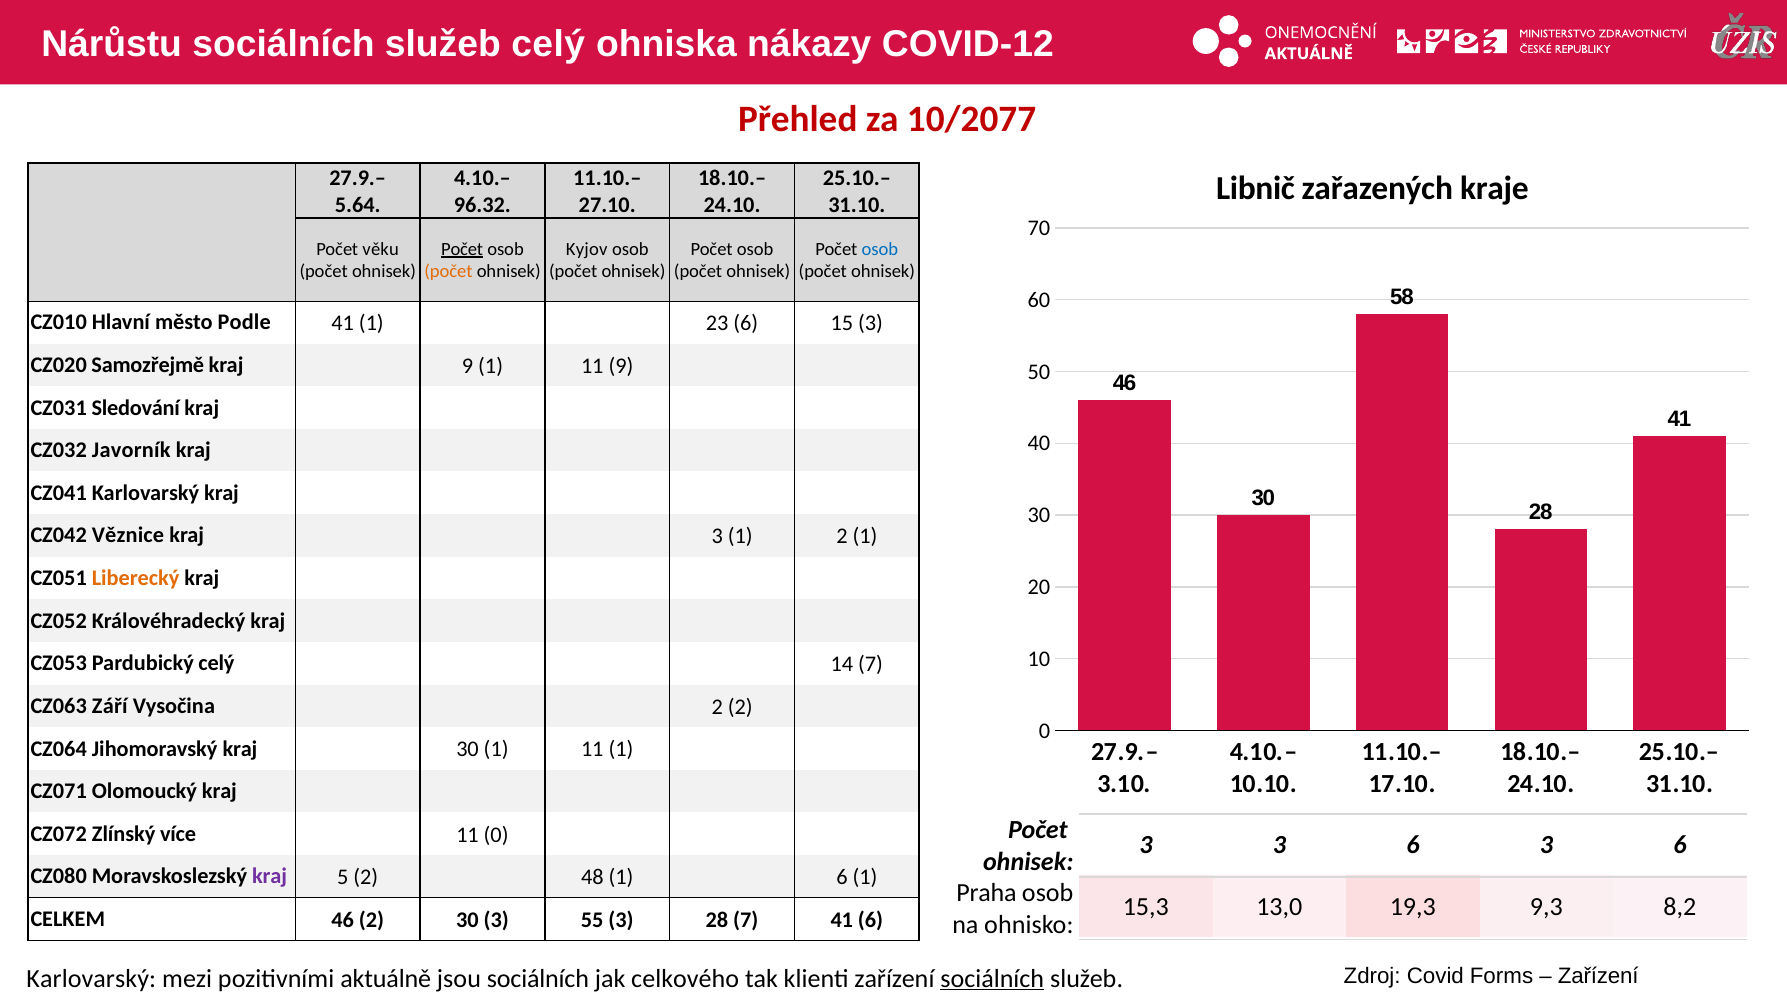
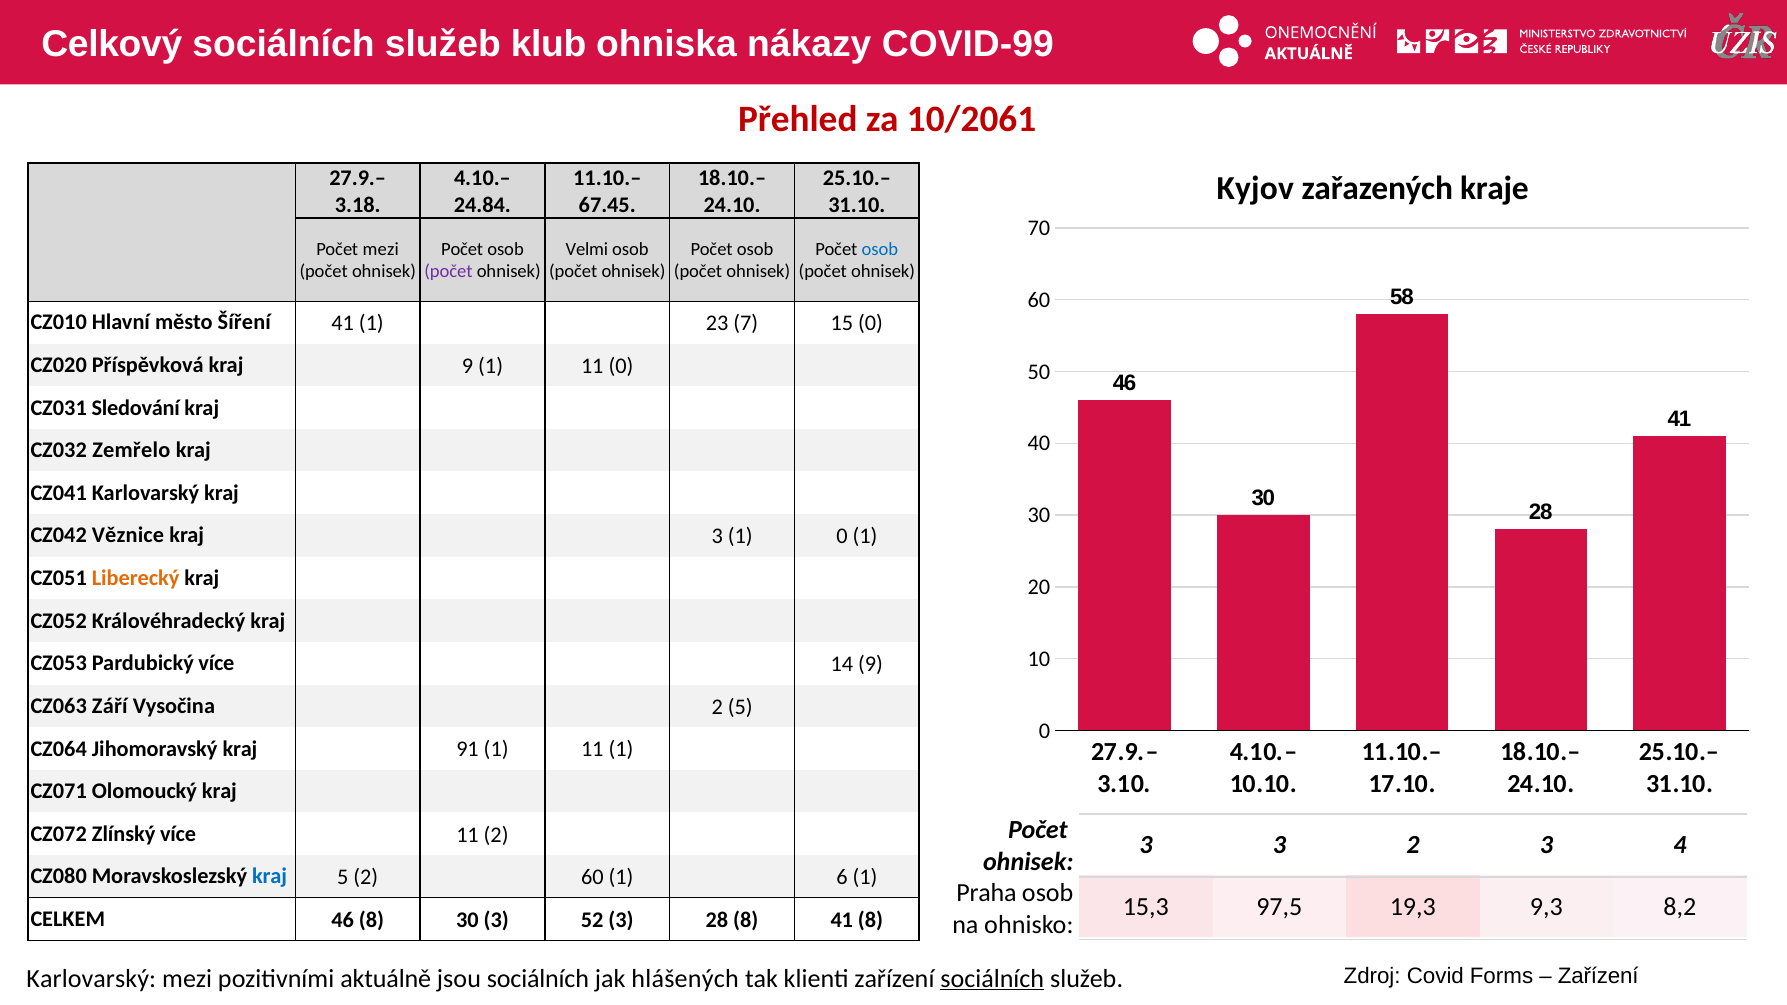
Nárůstu: Nárůstu -> Celkový
služeb celý: celý -> klub
COVID-12: COVID-12 -> COVID-99
10/2077: 10/2077 -> 10/2061
Libnič: Libnič -> Kyjov
5.64: 5.64 -> 3.18
96.32: 96.32 -> 24.84
27.10: 27.10 -> 67.45
Počet věku: věku -> mezi
Počet at (462, 249) underline: present -> none
Kyjov: Kyjov -> Velmi
počet at (448, 272) colour: orange -> purple
Podle: Podle -> Šíření
23 6: 6 -> 7
15 3: 3 -> 0
Samozřejmě: Samozřejmě -> Příspěvková
11 9: 9 -> 0
Javorník: Javorník -> Zemřelo
1 2: 2 -> 0
Pardubický celý: celý -> více
14 7: 7 -> 9
2 2: 2 -> 5
kraj 30: 30 -> 91
11 0: 0 -> 2
3 3 6: 6 -> 2
6 at (1680, 845): 6 -> 4
kraj at (270, 877) colour: purple -> blue
2 48: 48 -> 60
13,0: 13,0 -> 97,5
46 2: 2 -> 8
55: 55 -> 52
28 7: 7 -> 8
41 6: 6 -> 8
celkového: celkového -> hlášených
